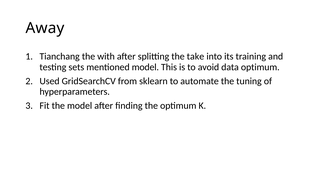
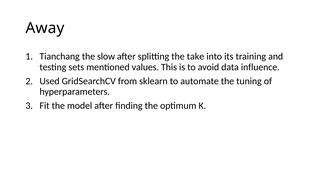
with: with -> slow
mentioned model: model -> values
data optimum: optimum -> influence
